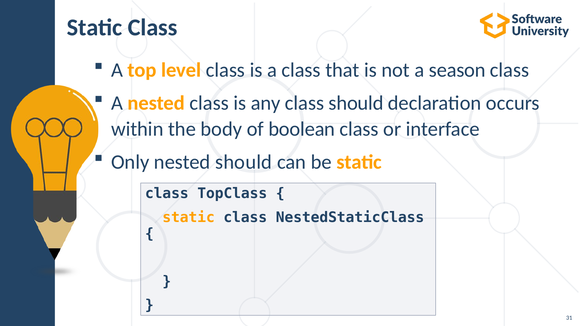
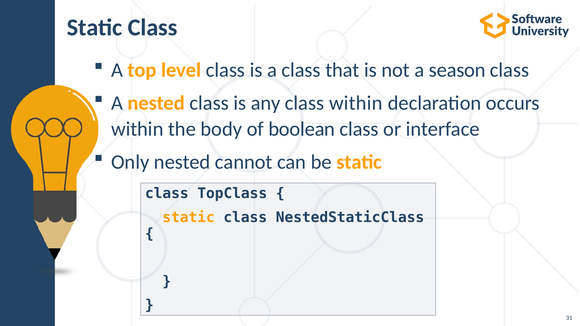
class should: should -> within
nested should: should -> cannot
